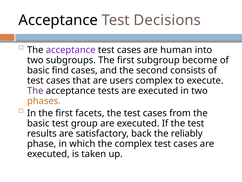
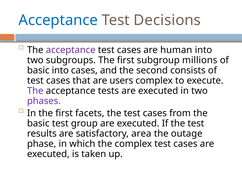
Acceptance at (58, 20) colour: black -> blue
become: become -> millions
basic find: find -> into
phases colour: orange -> purple
back: back -> area
reliably: reliably -> outage
